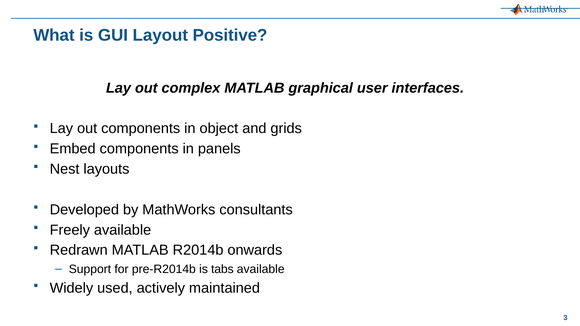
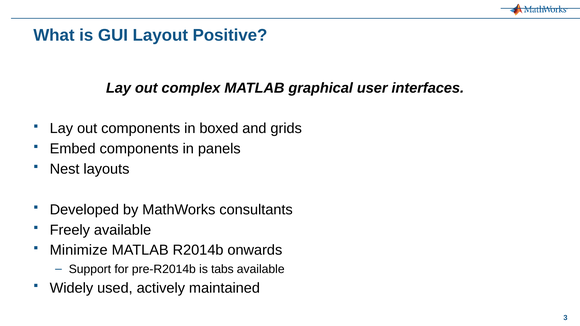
object: object -> boxed
Redrawn: Redrawn -> Minimize
